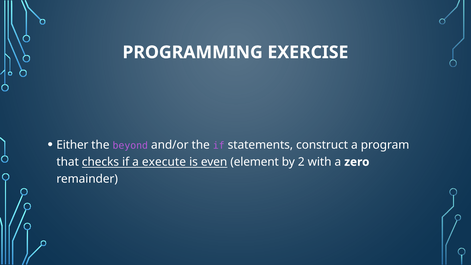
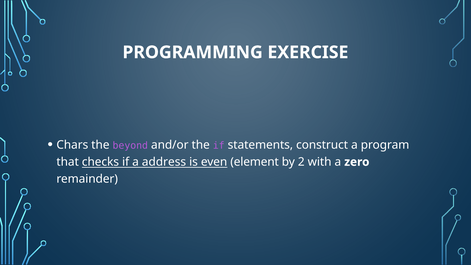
Either: Either -> Chars
execute: execute -> address
